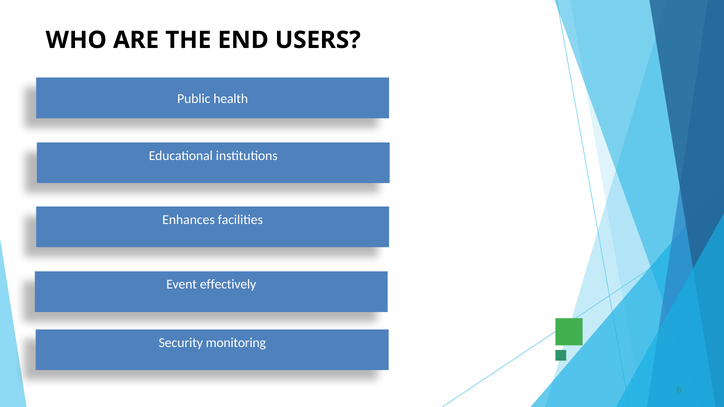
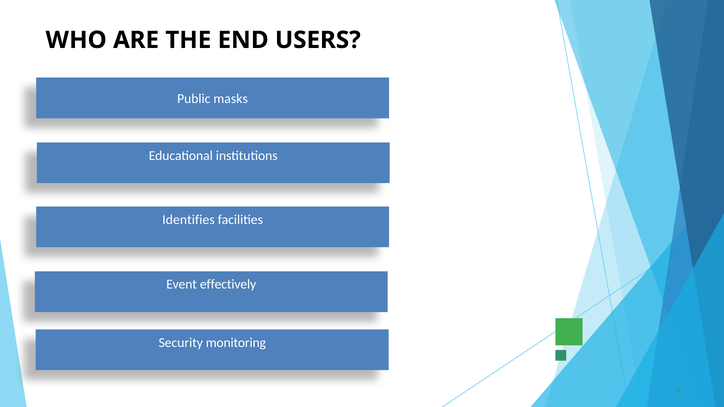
health: health -> masks
Enhances: Enhances -> Identifies
